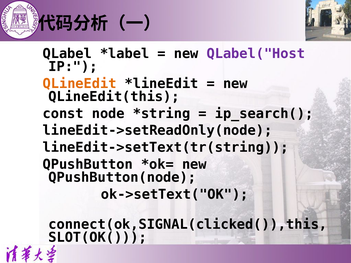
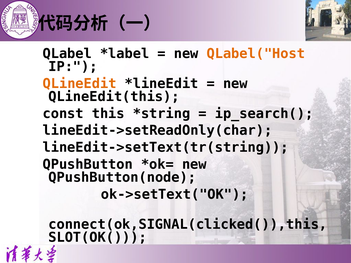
QLabel("Host colour: purple -> orange
node: node -> this
lineEdit->setReadOnly(node: lineEdit->setReadOnly(node -> lineEdit->setReadOnly(char
